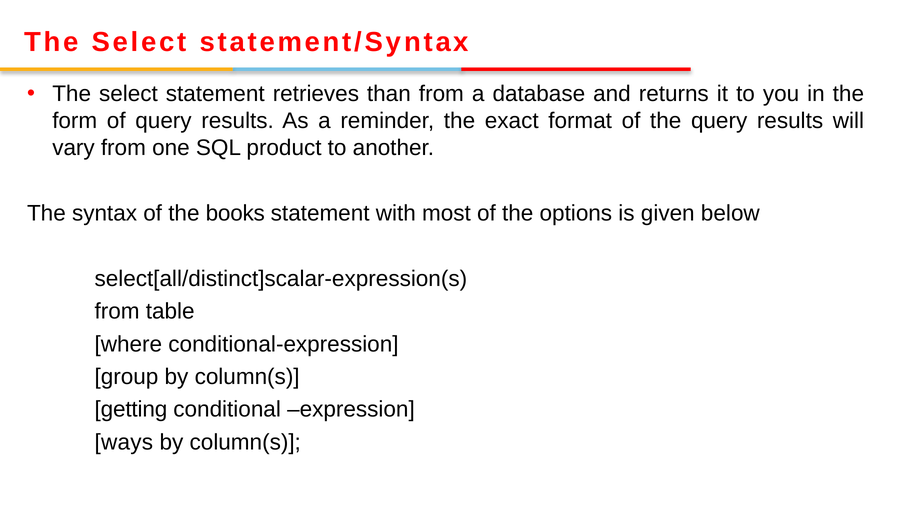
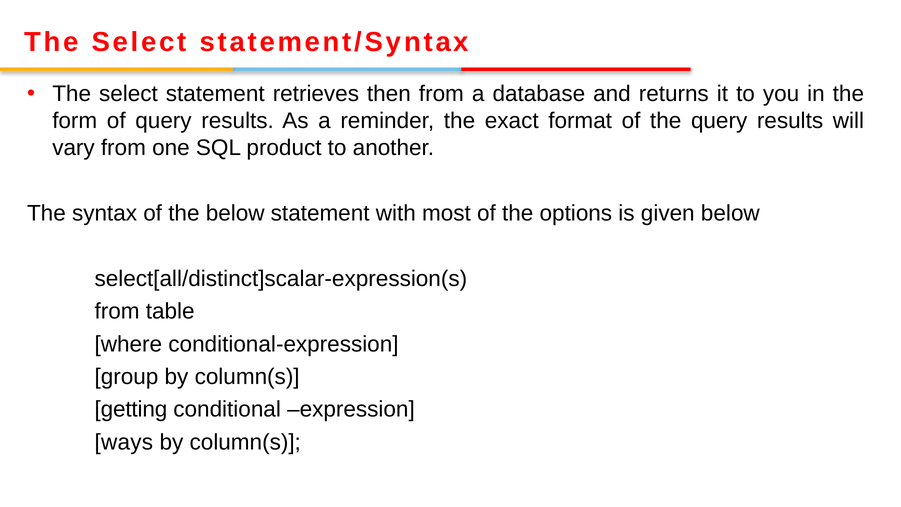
than: than -> then
the books: books -> below
